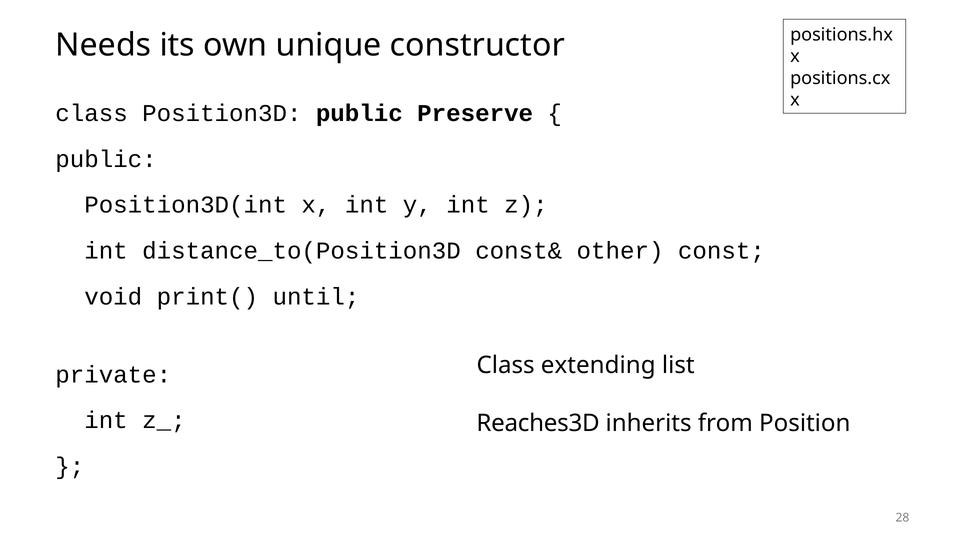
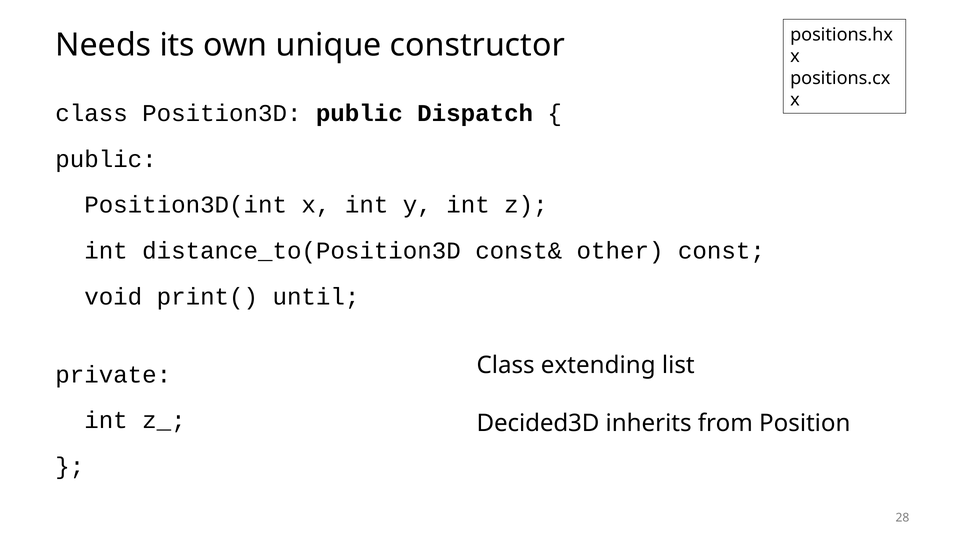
Preserve: Preserve -> Dispatch
Reaches3D: Reaches3D -> Decided3D
